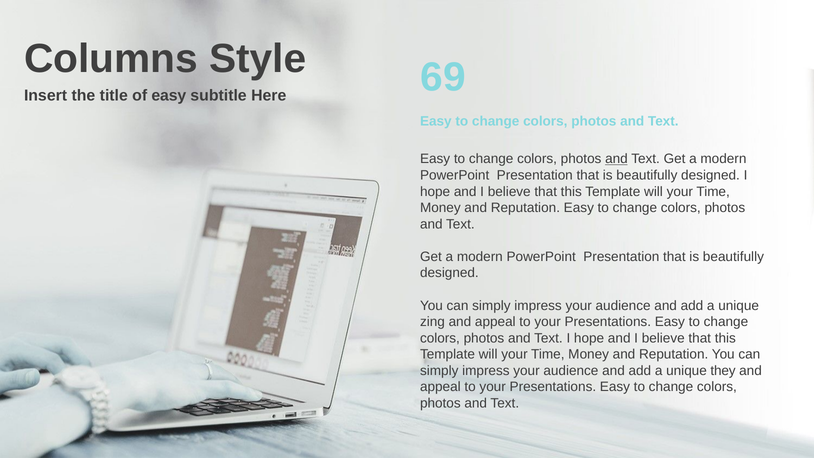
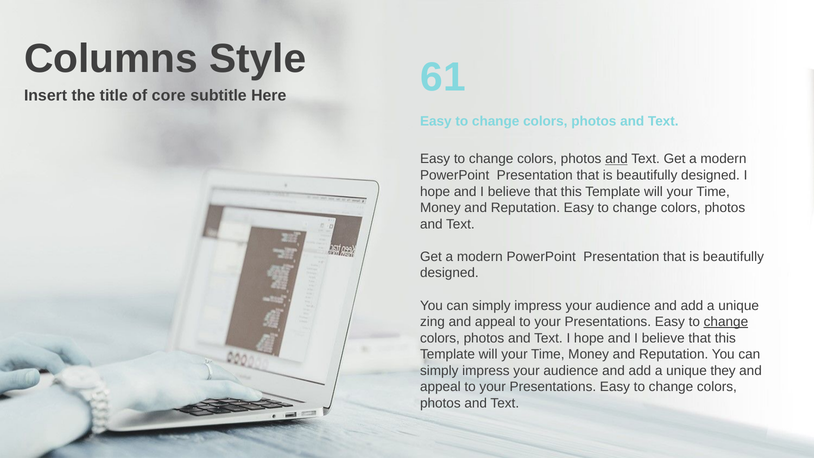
of easy: easy -> core
69: 69 -> 61
change at (726, 322) underline: none -> present
